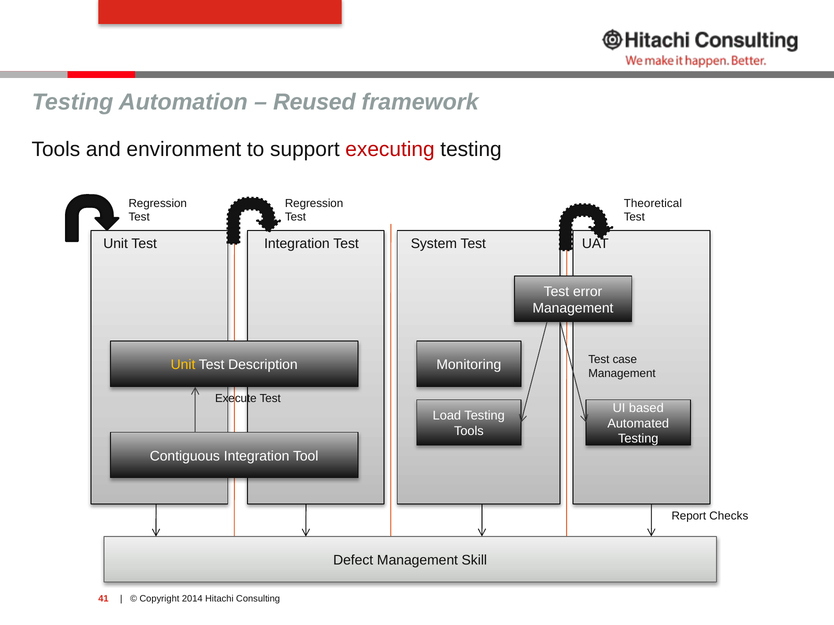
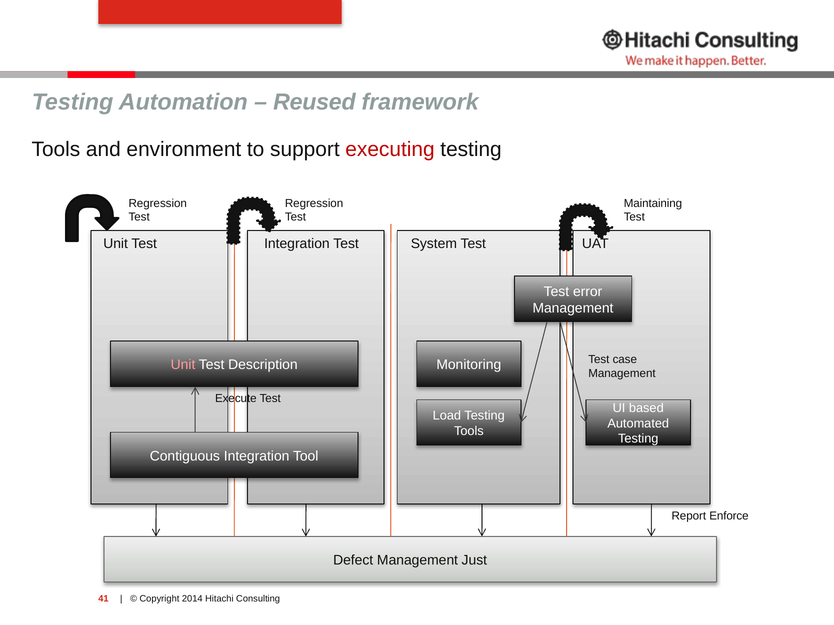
Theoretical: Theoretical -> Maintaining
Unit at (183, 365) colour: yellow -> pink
Checks: Checks -> Enforce
Skill: Skill -> Just
